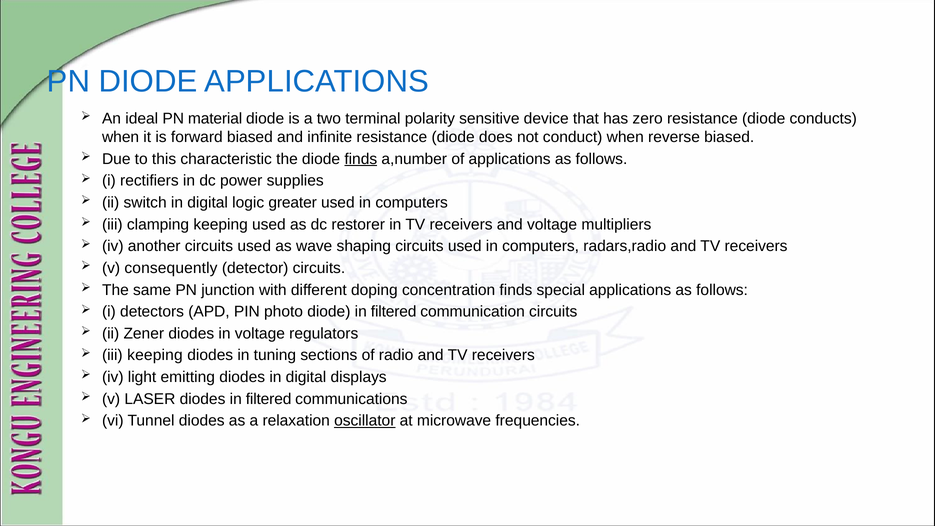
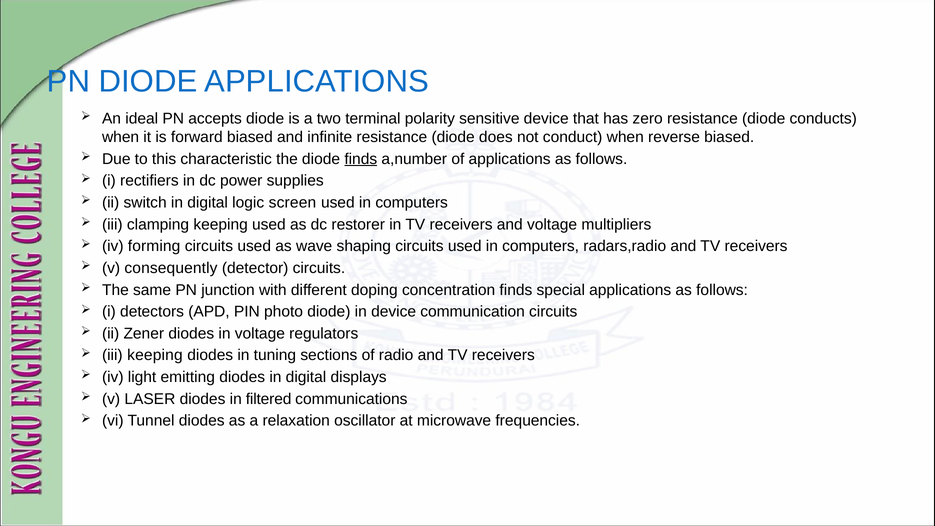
material: material -> accepts
greater: greater -> screen
another: another -> forming
diode in filtered: filtered -> device
oscillator underline: present -> none
